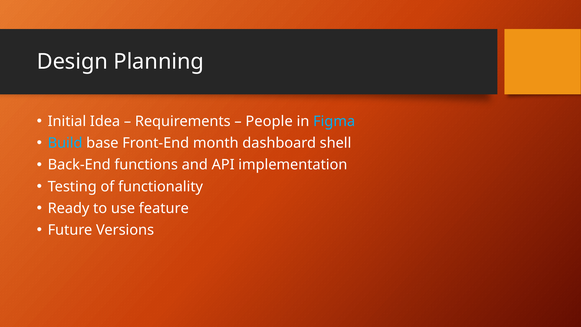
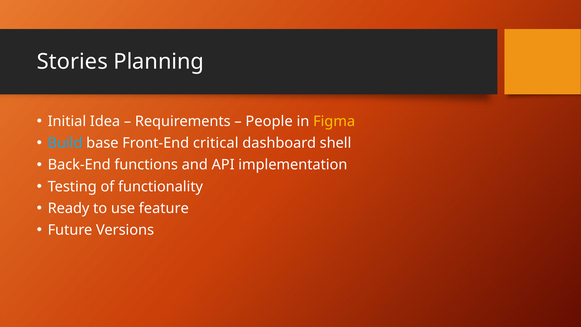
Design: Design -> Stories
Figma colour: light blue -> yellow
month: month -> critical
